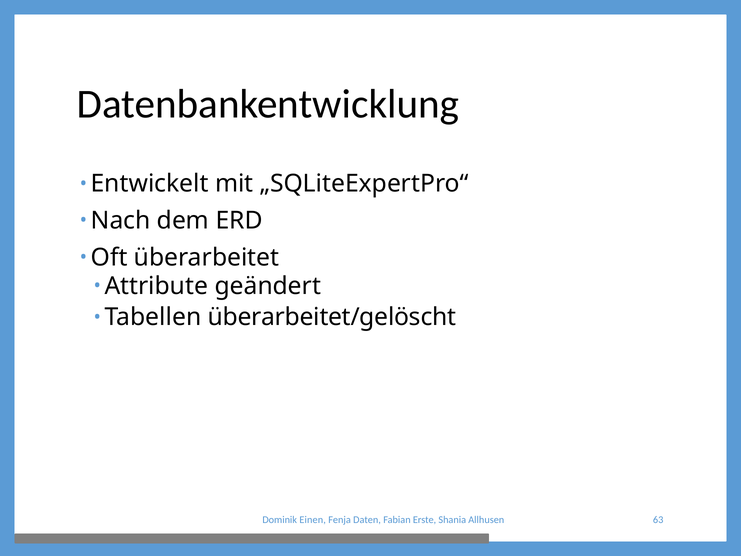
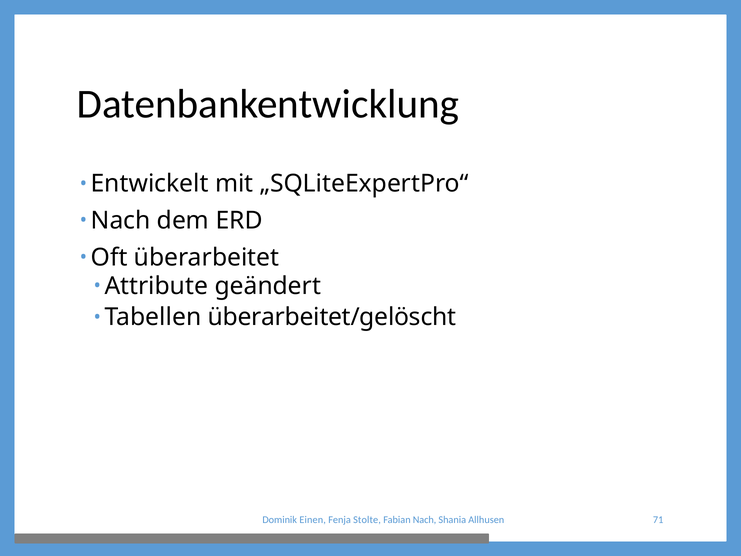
Daten: Daten -> Stolte
Fabian Erste: Erste -> Nach
63: 63 -> 71
